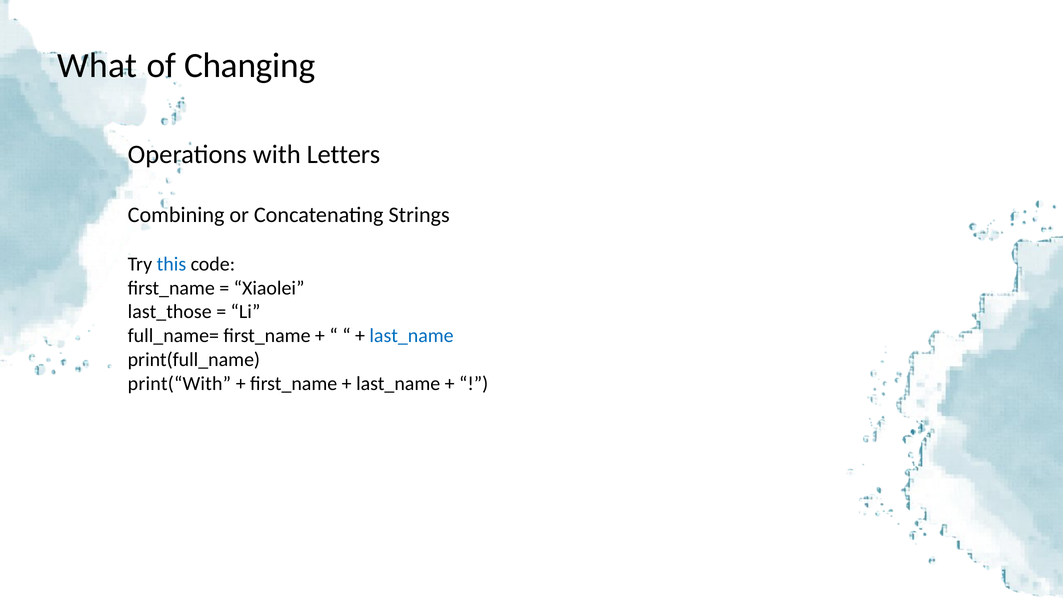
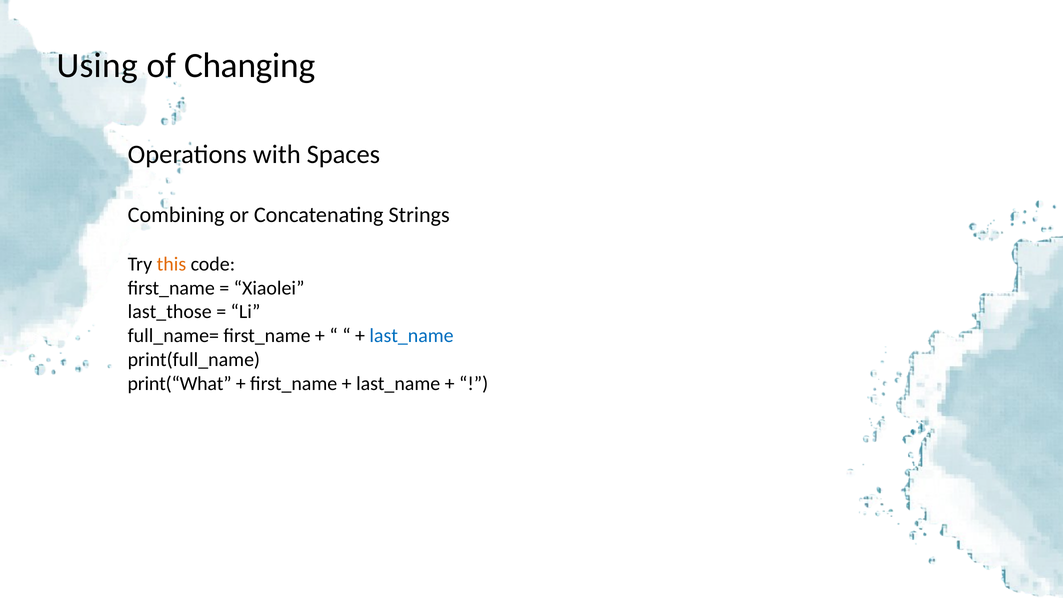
What: What -> Using
Letters: Letters -> Spaces
this colour: blue -> orange
print(“With: print(“With -> print(“What
